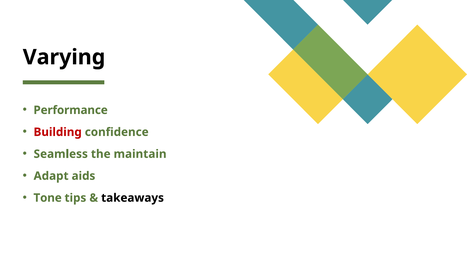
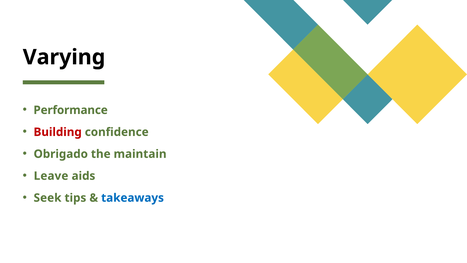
Seamless: Seamless -> Obrigado
Adapt: Adapt -> Leave
Tone: Tone -> Seek
takeaways colour: black -> blue
